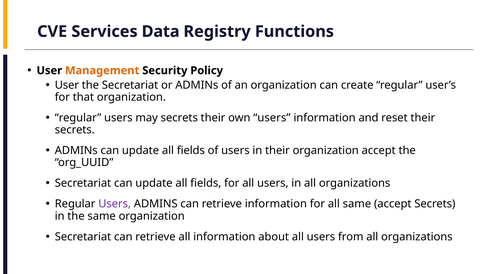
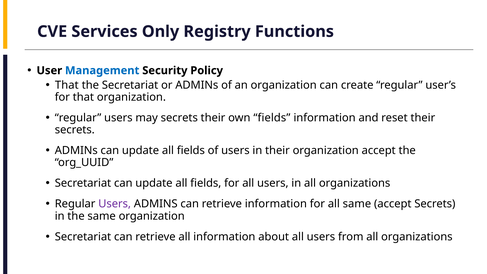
Data: Data -> Only
Management colour: orange -> blue
User at (67, 85): User -> That
own users: users -> fields
